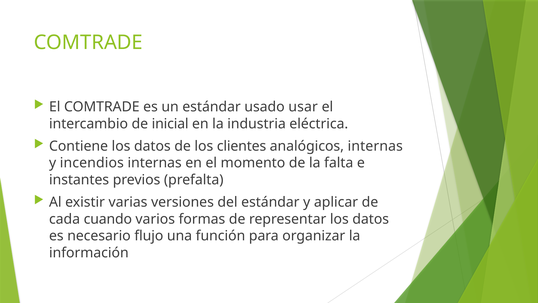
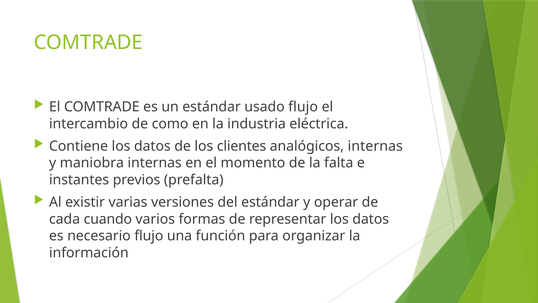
usado usar: usar -> flujo
inicial: inicial -> como
incendios: incendios -> maniobra
aplicar: aplicar -> operar
